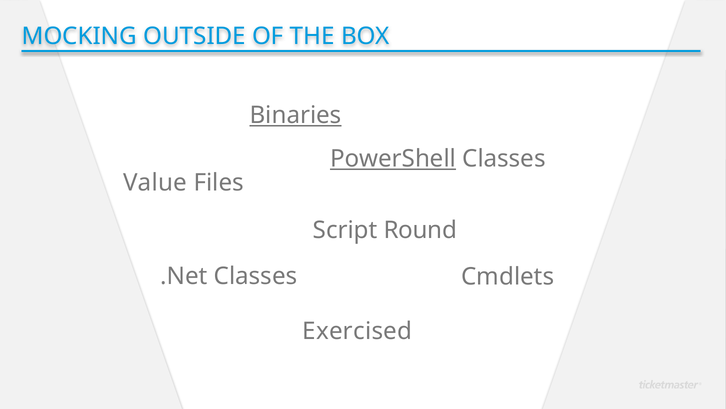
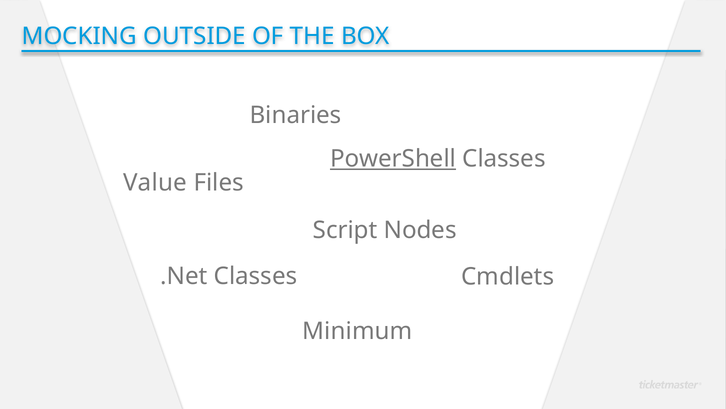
Binaries underline: present -> none
Round: Round -> Nodes
Exercised: Exercised -> Minimum
